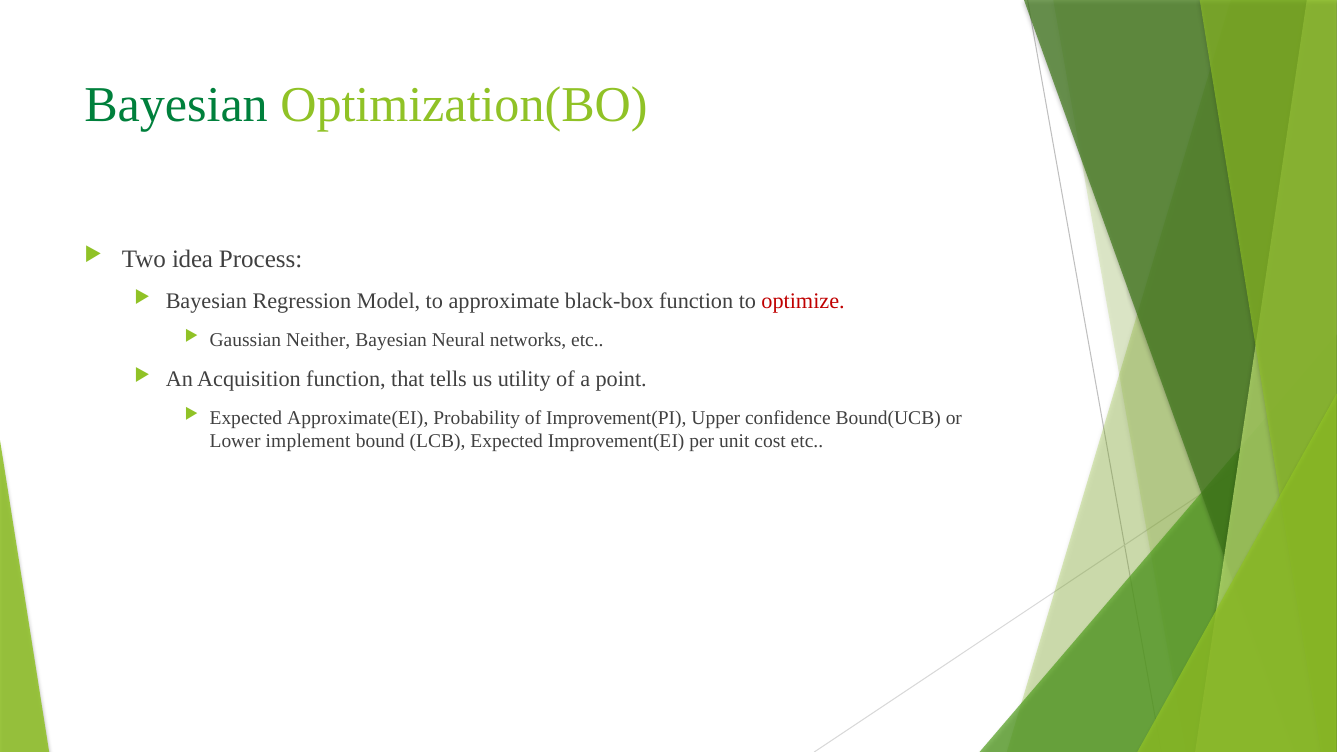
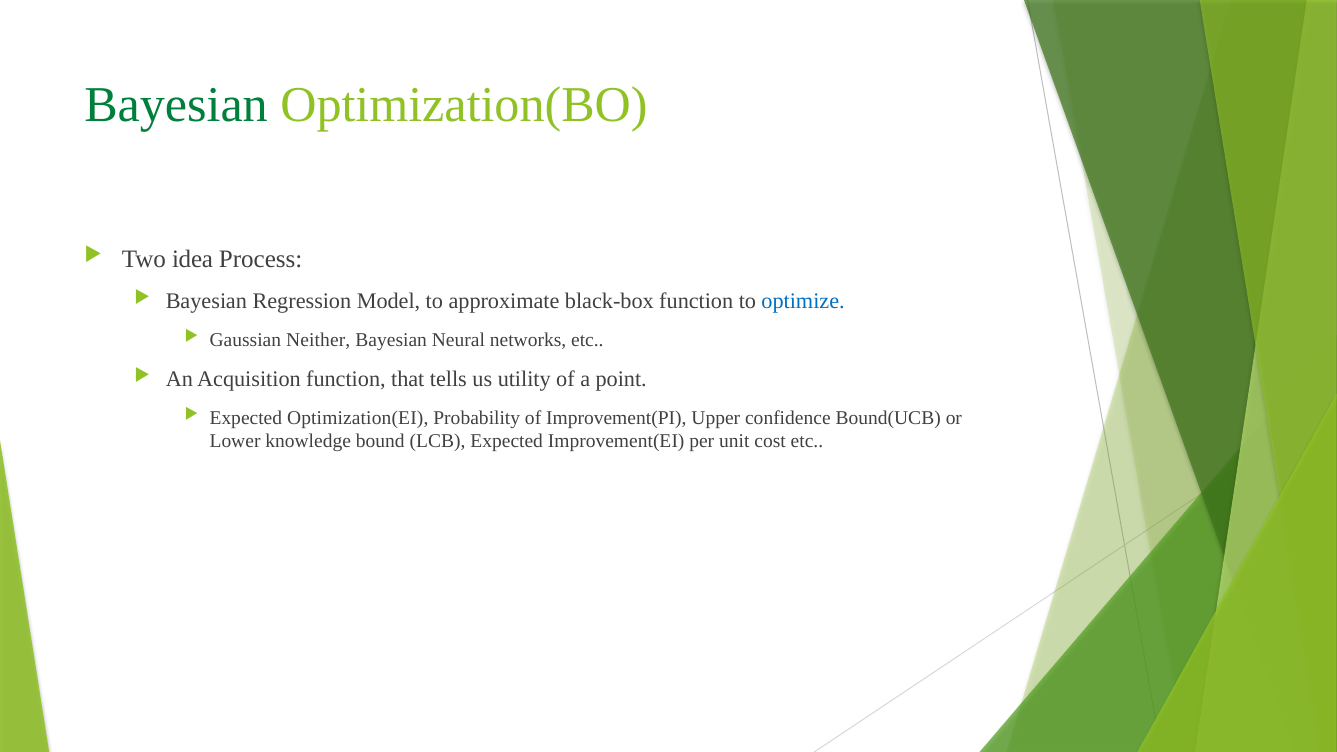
optimize colour: red -> blue
Approximate(EI: Approximate(EI -> Optimization(EI
implement: implement -> knowledge
